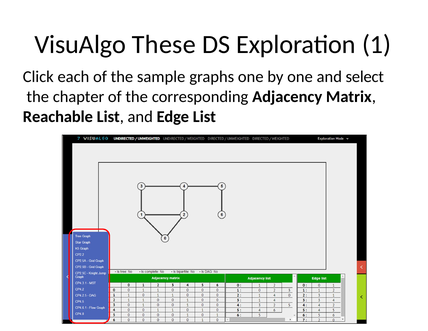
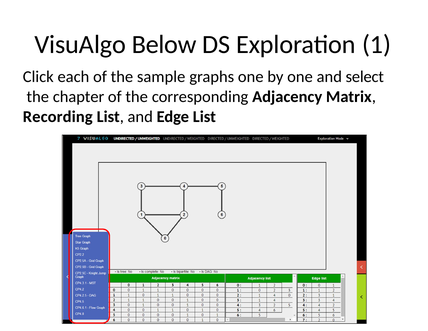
These: These -> Below
Reachable: Reachable -> Recording
